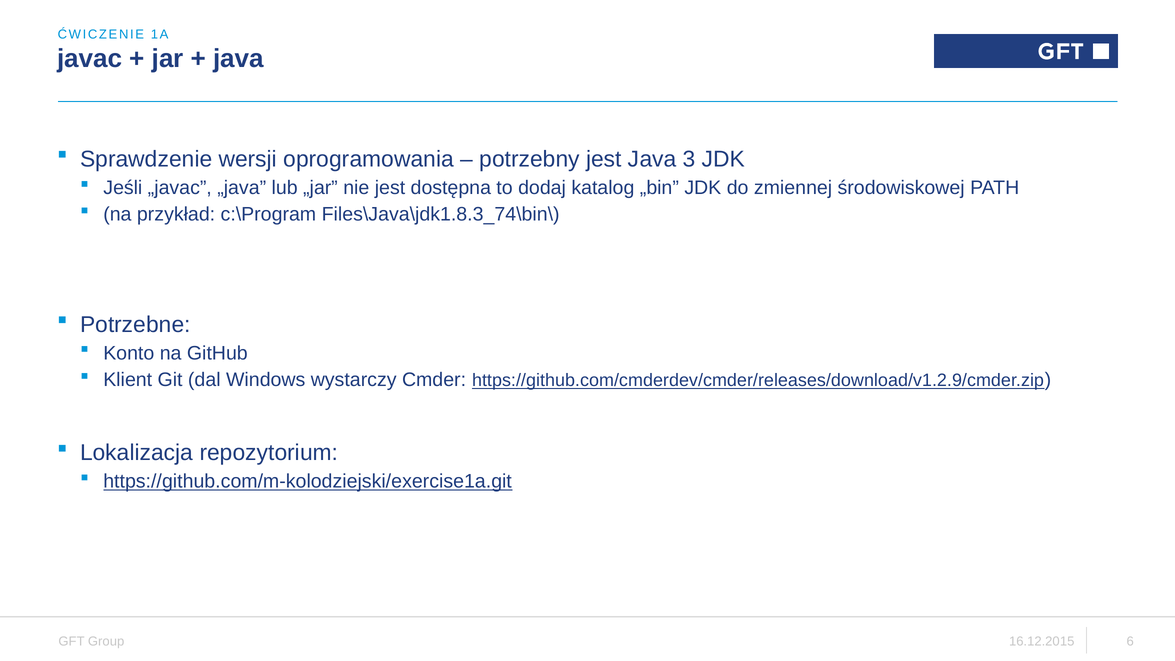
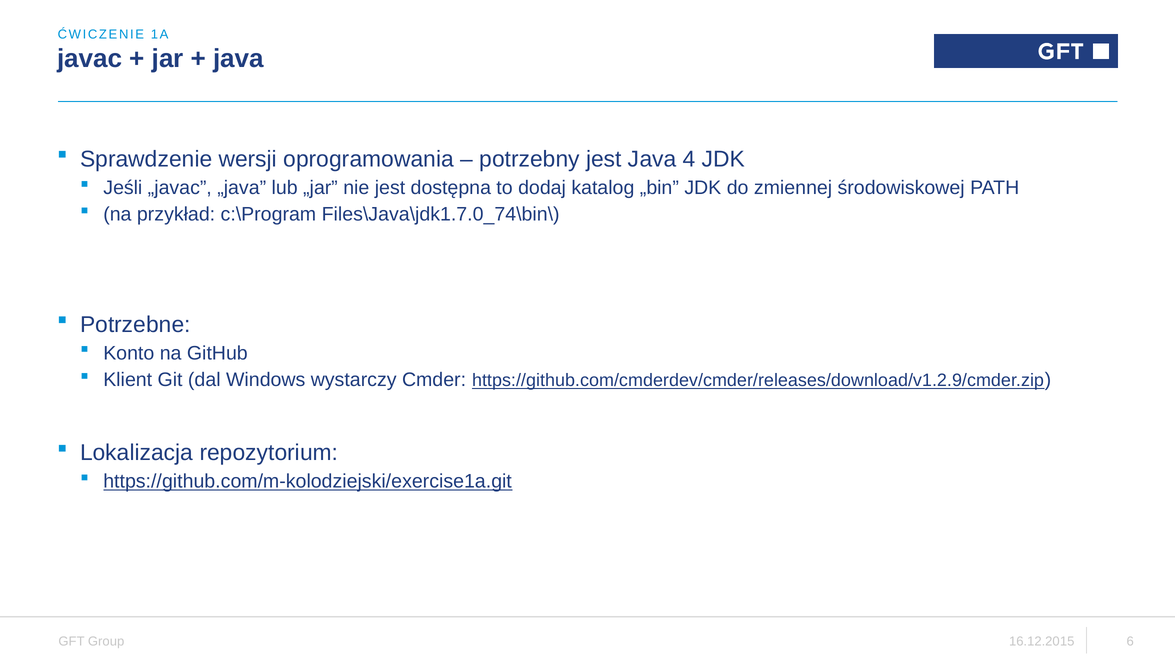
3: 3 -> 4
Files\Java\jdk1.8.3_74\bin\: Files\Java\jdk1.8.3_74\bin\ -> Files\Java\jdk1.7.0_74\bin\
